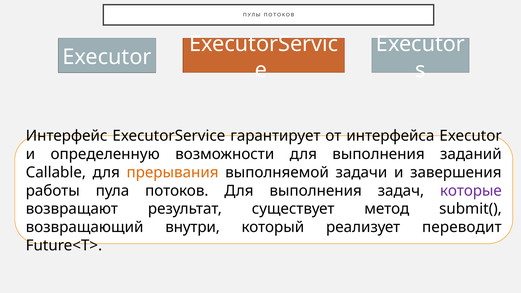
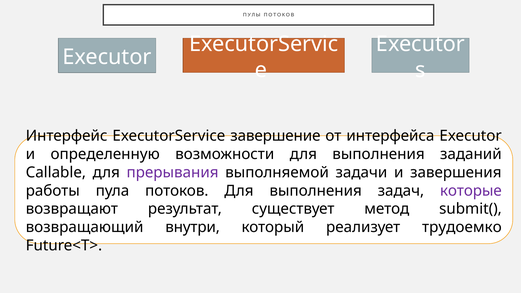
гарантирует: гарантирует -> завершение
прерывания colour: orange -> purple
переводит: переводит -> трудоемко
